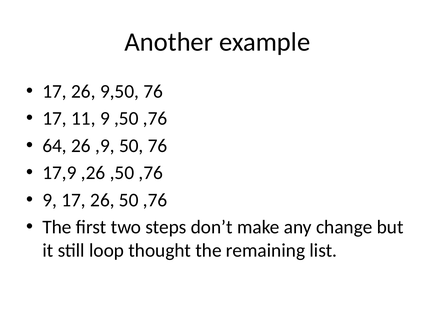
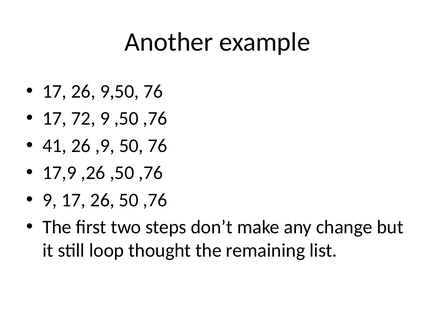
11: 11 -> 72
64: 64 -> 41
